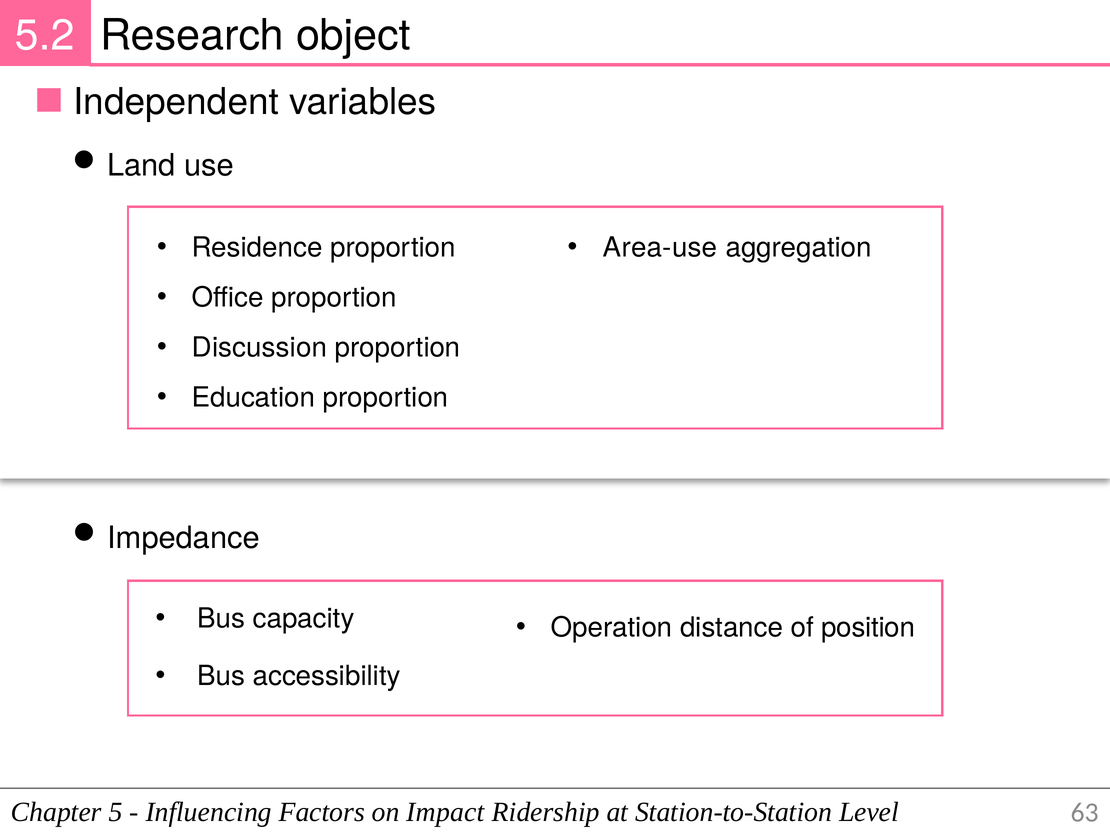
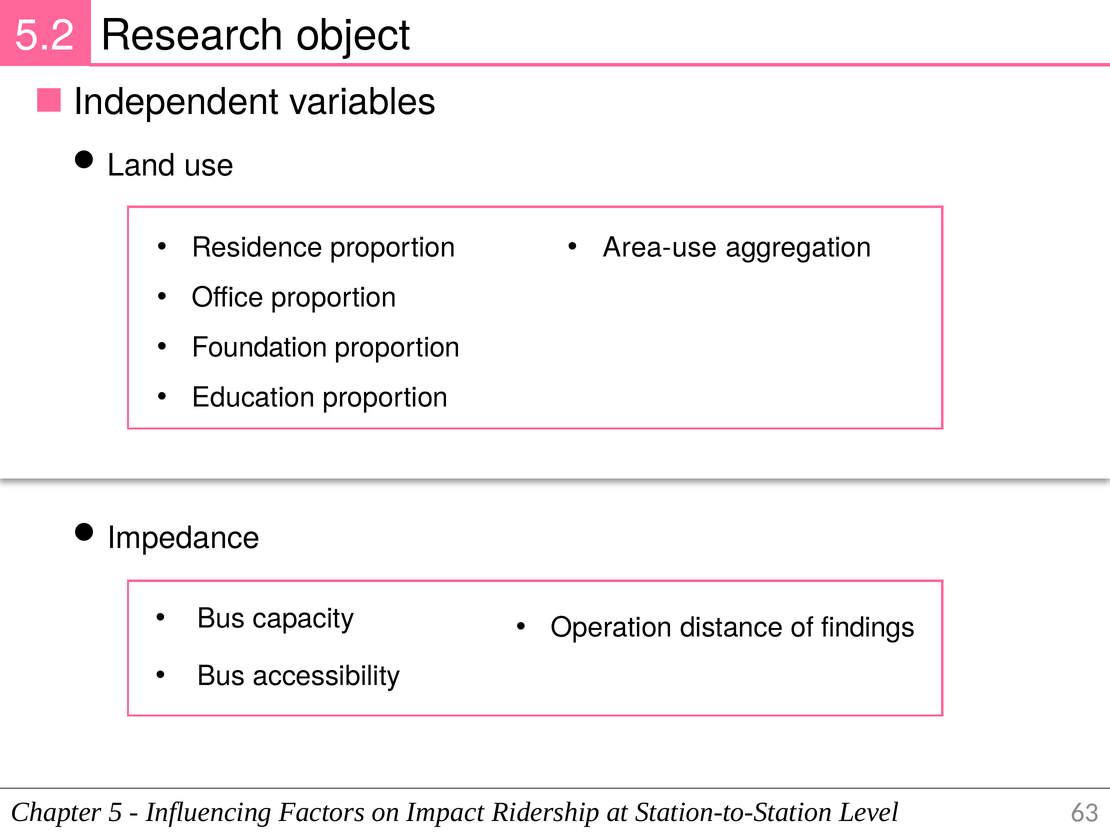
Discussion: Discussion -> Foundation
position: position -> findings
